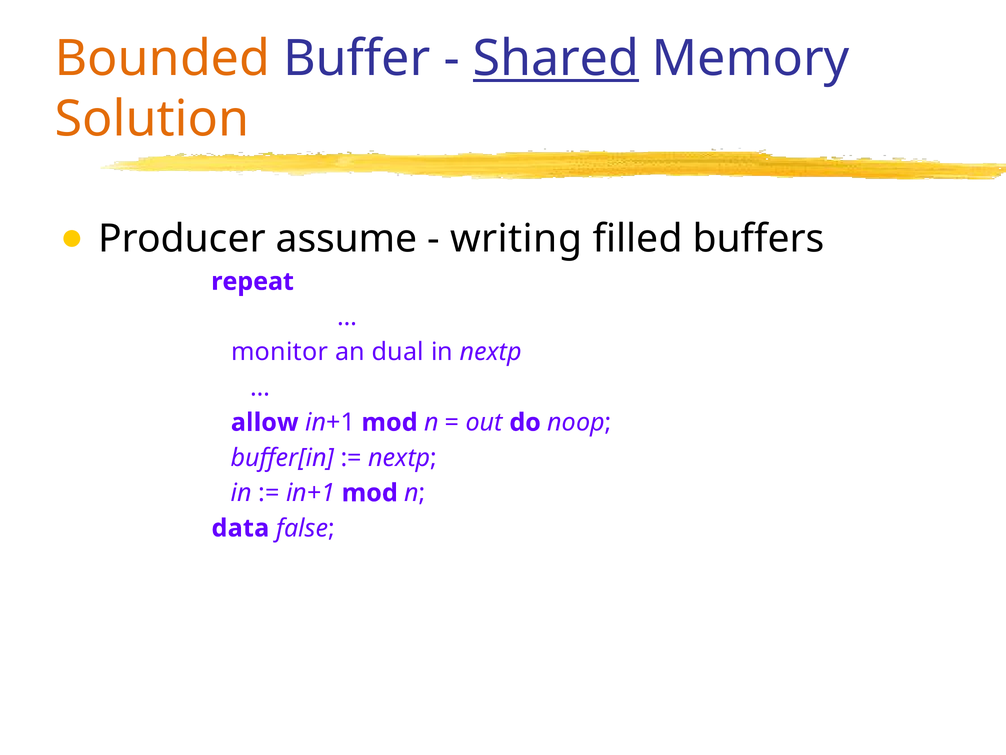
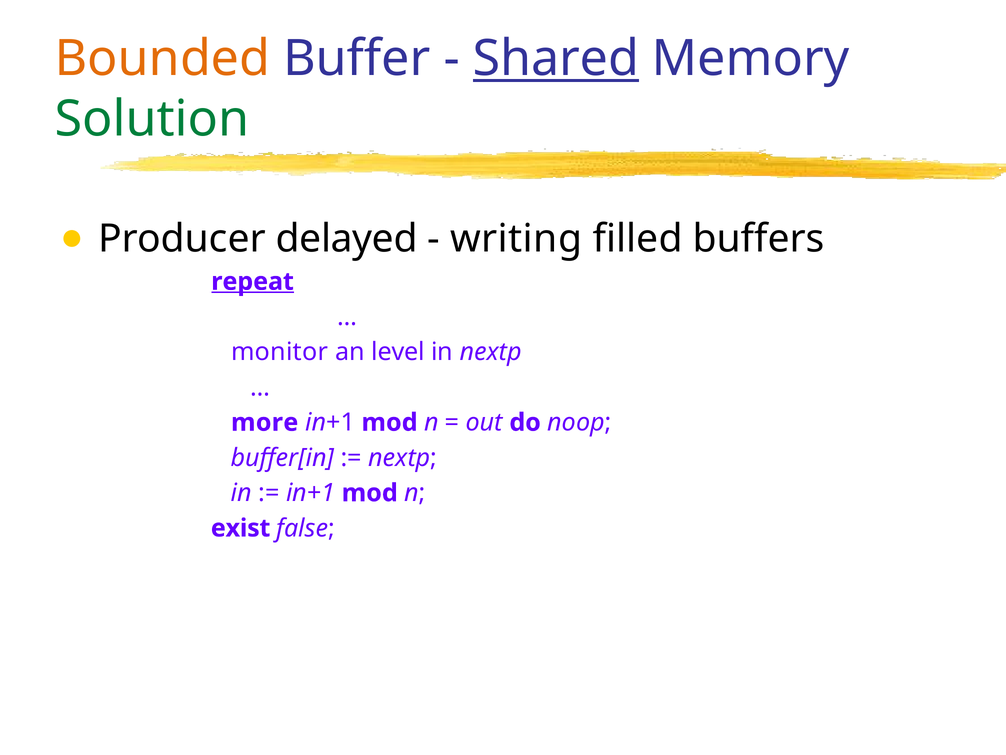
Solution colour: orange -> green
assume: assume -> delayed
repeat underline: none -> present
dual: dual -> level
allow: allow -> more
data: data -> exist
